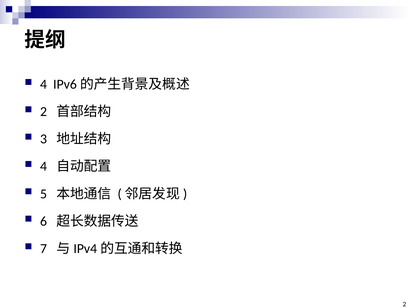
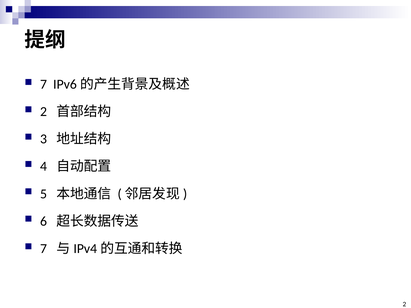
4 at (44, 84): 4 -> 7
